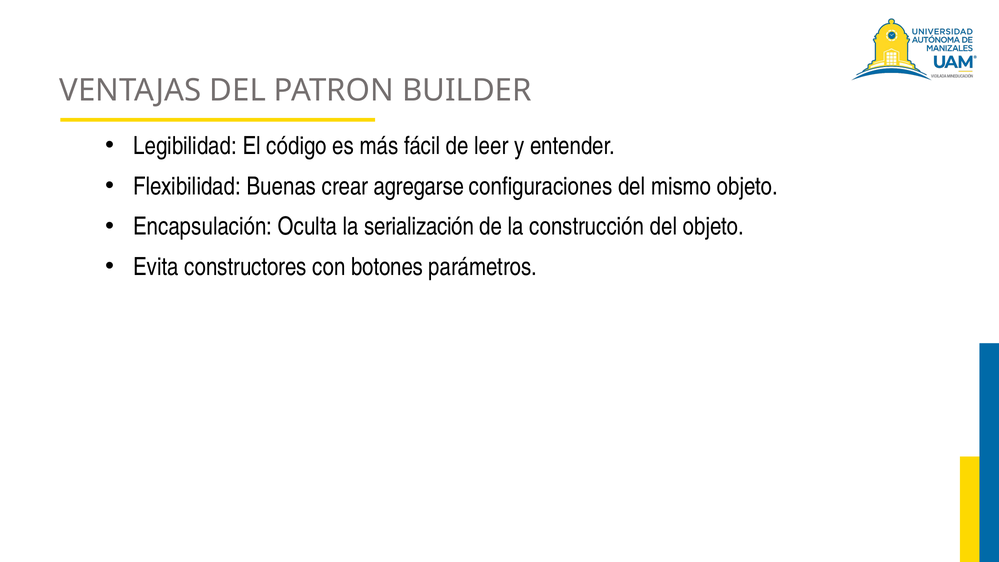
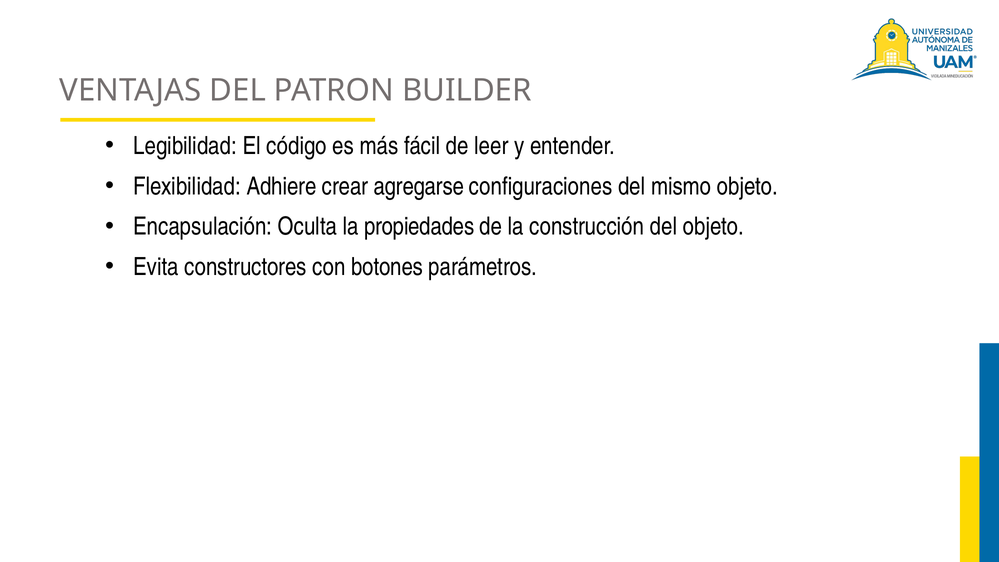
Buenas: Buenas -> Adhiere
serialización: serialización -> propiedades
